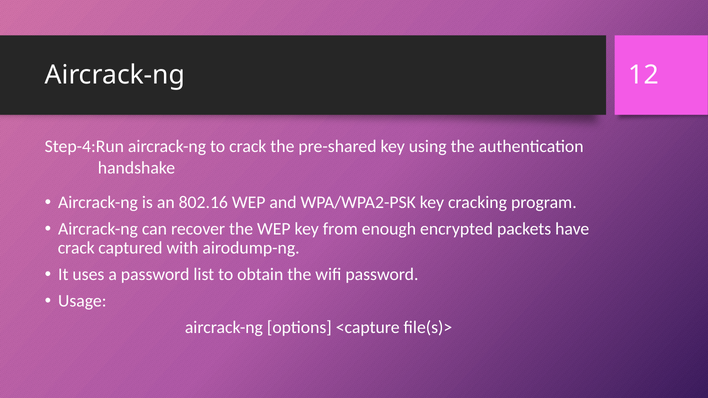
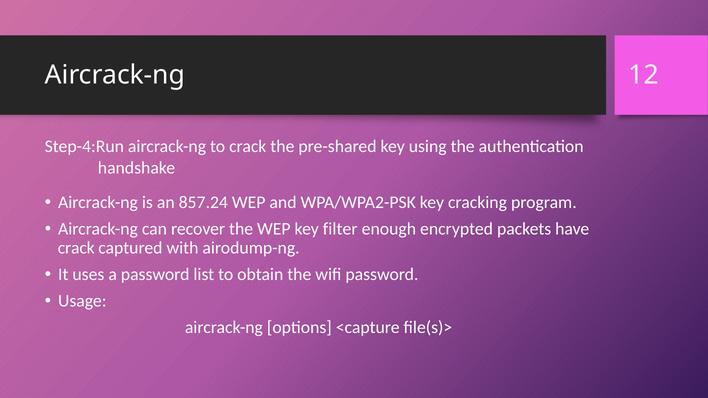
802.16: 802.16 -> 857.24
from: from -> filter
